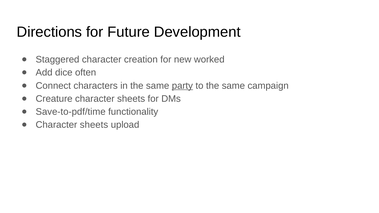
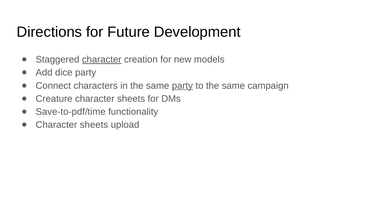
character at (102, 60) underline: none -> present
worked: worked -> models
dice often: often -> party
